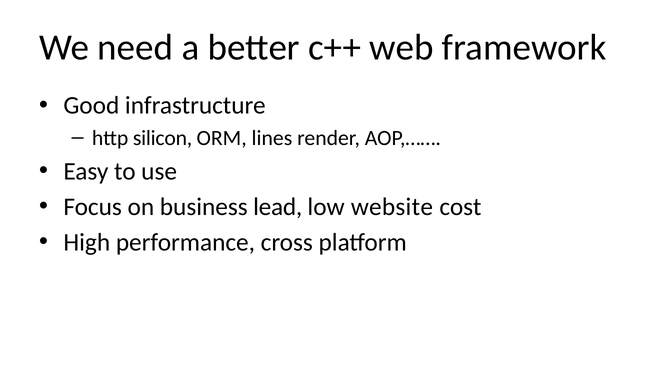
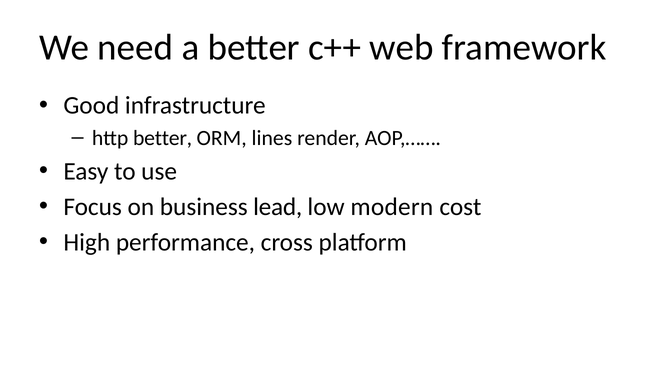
http silicon: silicon -> better
website: website -> modern
